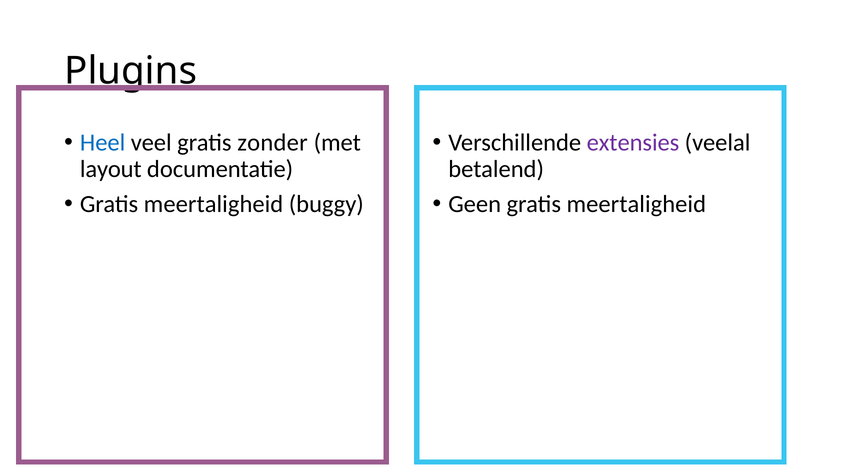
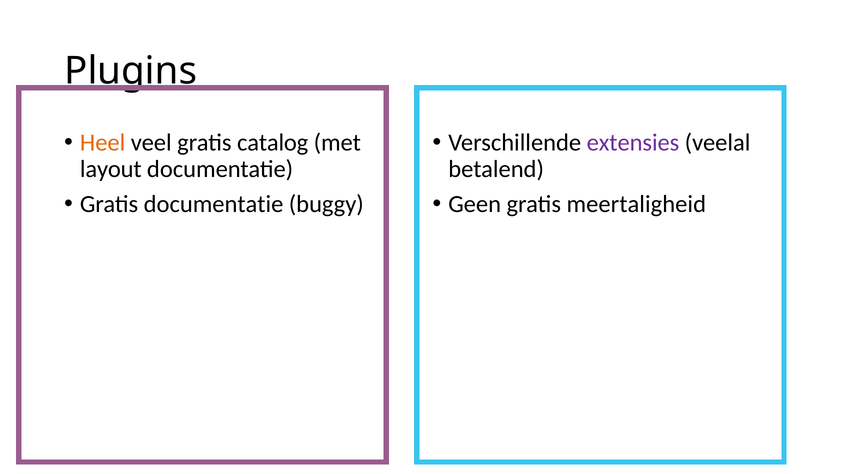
Heel colour: blue -> orange
zonder: zonder -> catalog
meertaligheid at (214, 204): meertaligheid -> documentatie
